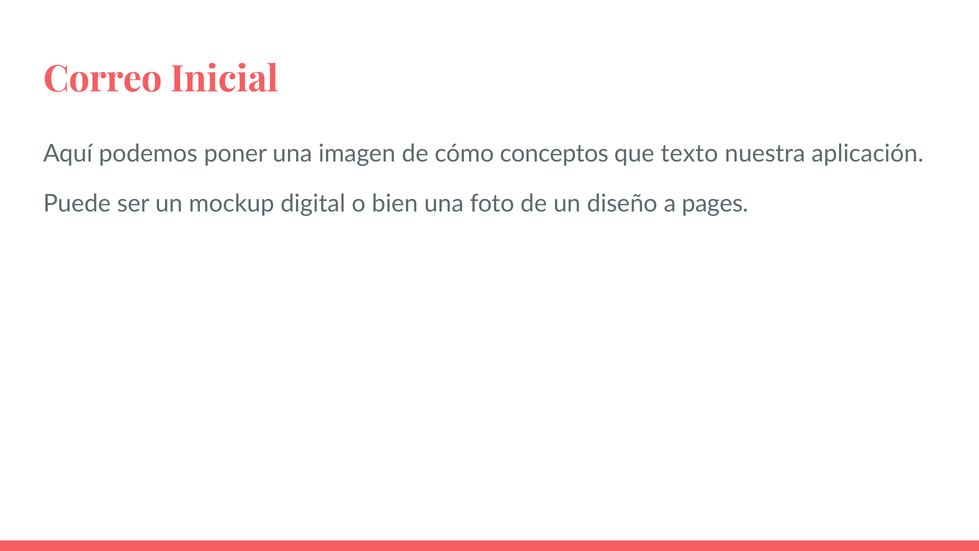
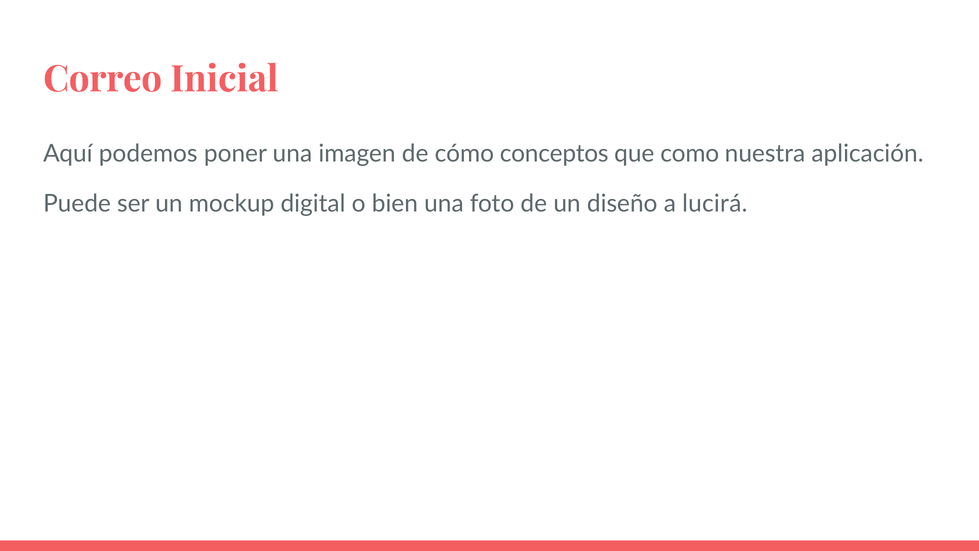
texto: texto -> como
pages: pages -> lucirá
